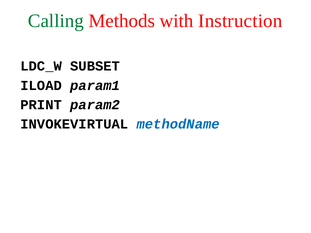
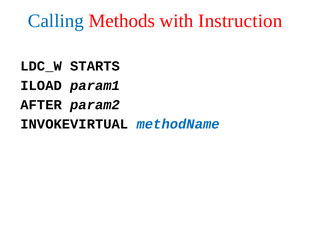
Calling colour: green -> blue
SUBSET: SUBSET -> STARTS
PRINT: PRINT -> AFTER
